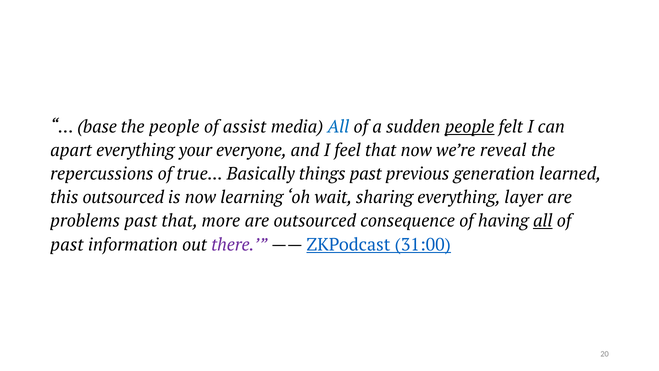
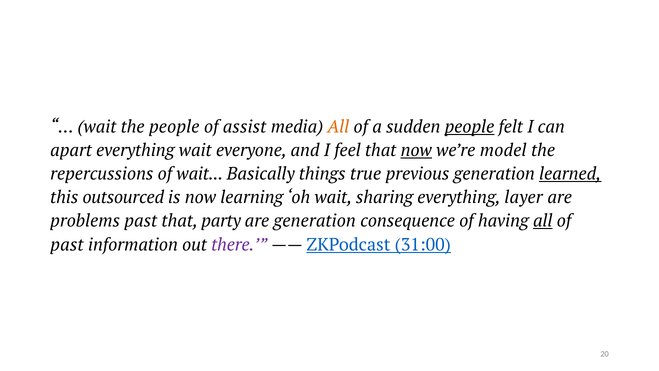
base at (97, 127): base -> wait
All at (338, 127) colour: blue -> orange
everything your: your -> wait
now at (416, 150) underline: none -> present
reveal: reveal -> model
of true: true -> wait
things past: past -> true
learned underline: none -> present
more: more -> party
are outsourced: outsourced -> generation
